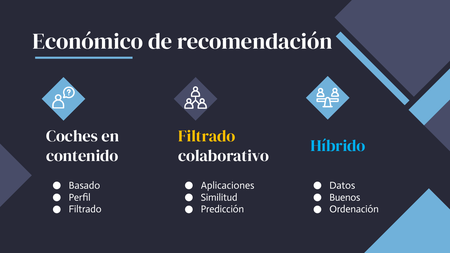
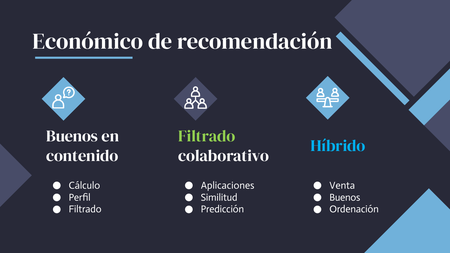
Coches at (72, 136): Coches -> Buenos
Filtrado at (207, 136) colour: yellow -> light green
Basado: Basado -> Cálculo
Datos: Datos -> Venta
